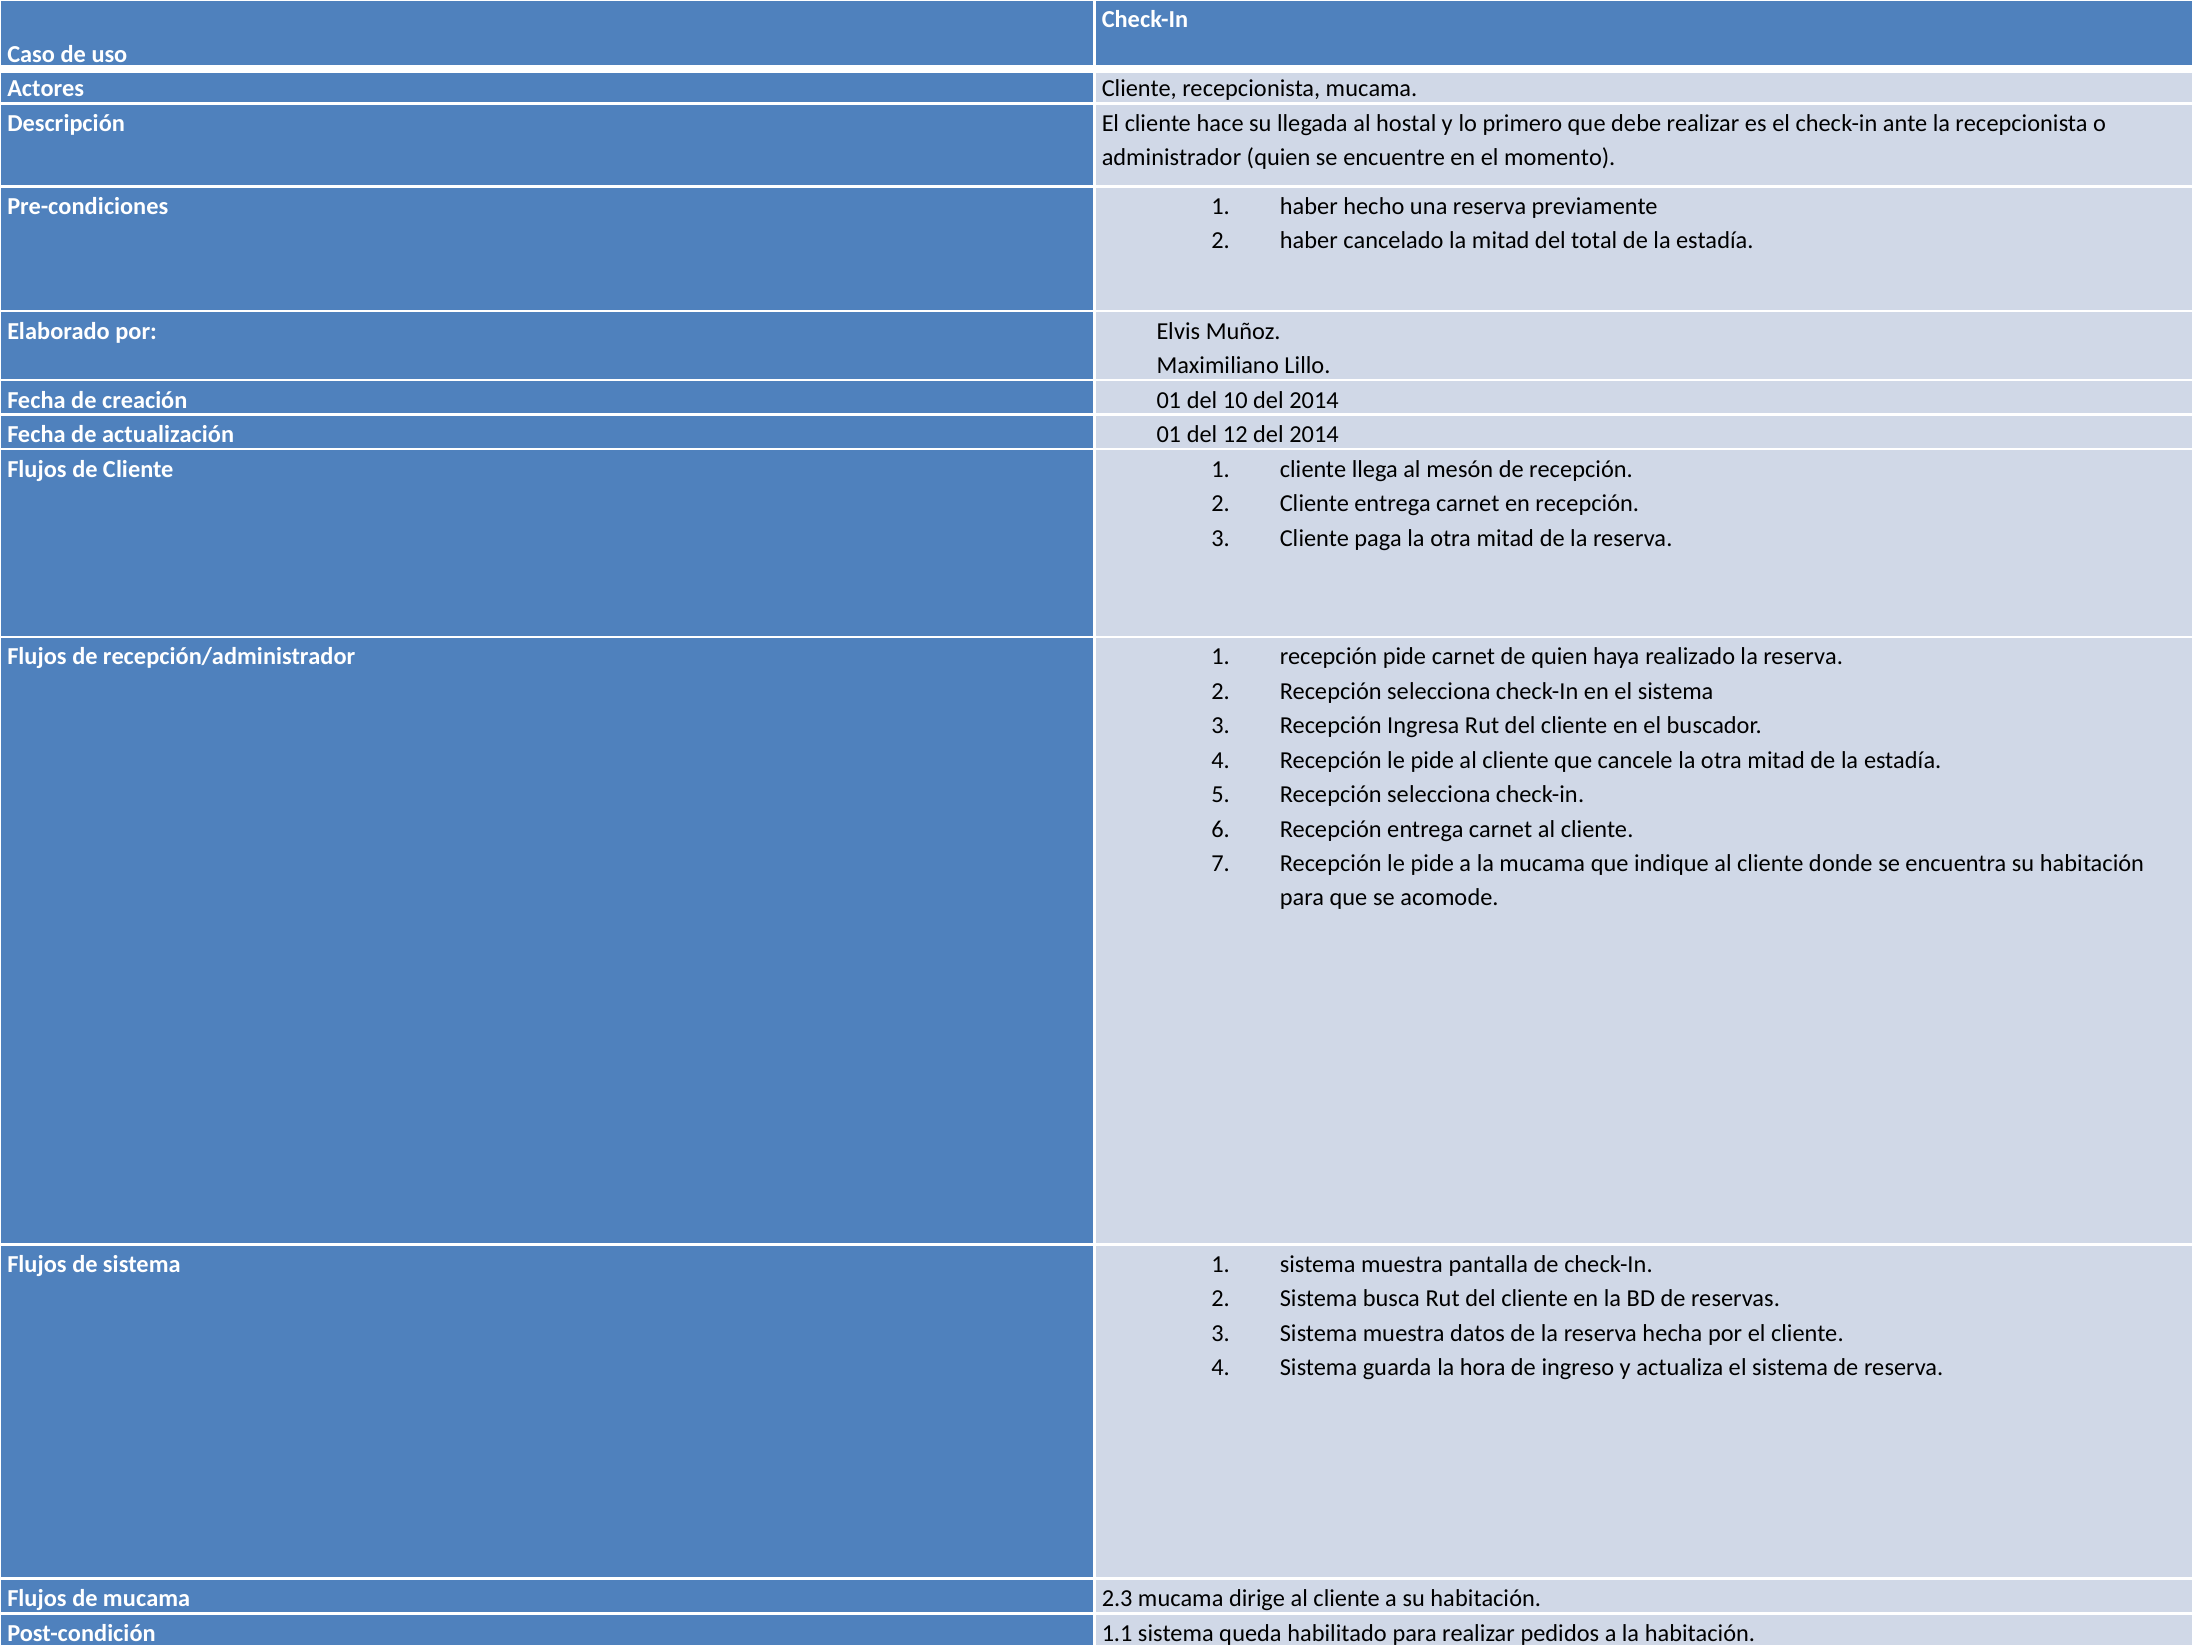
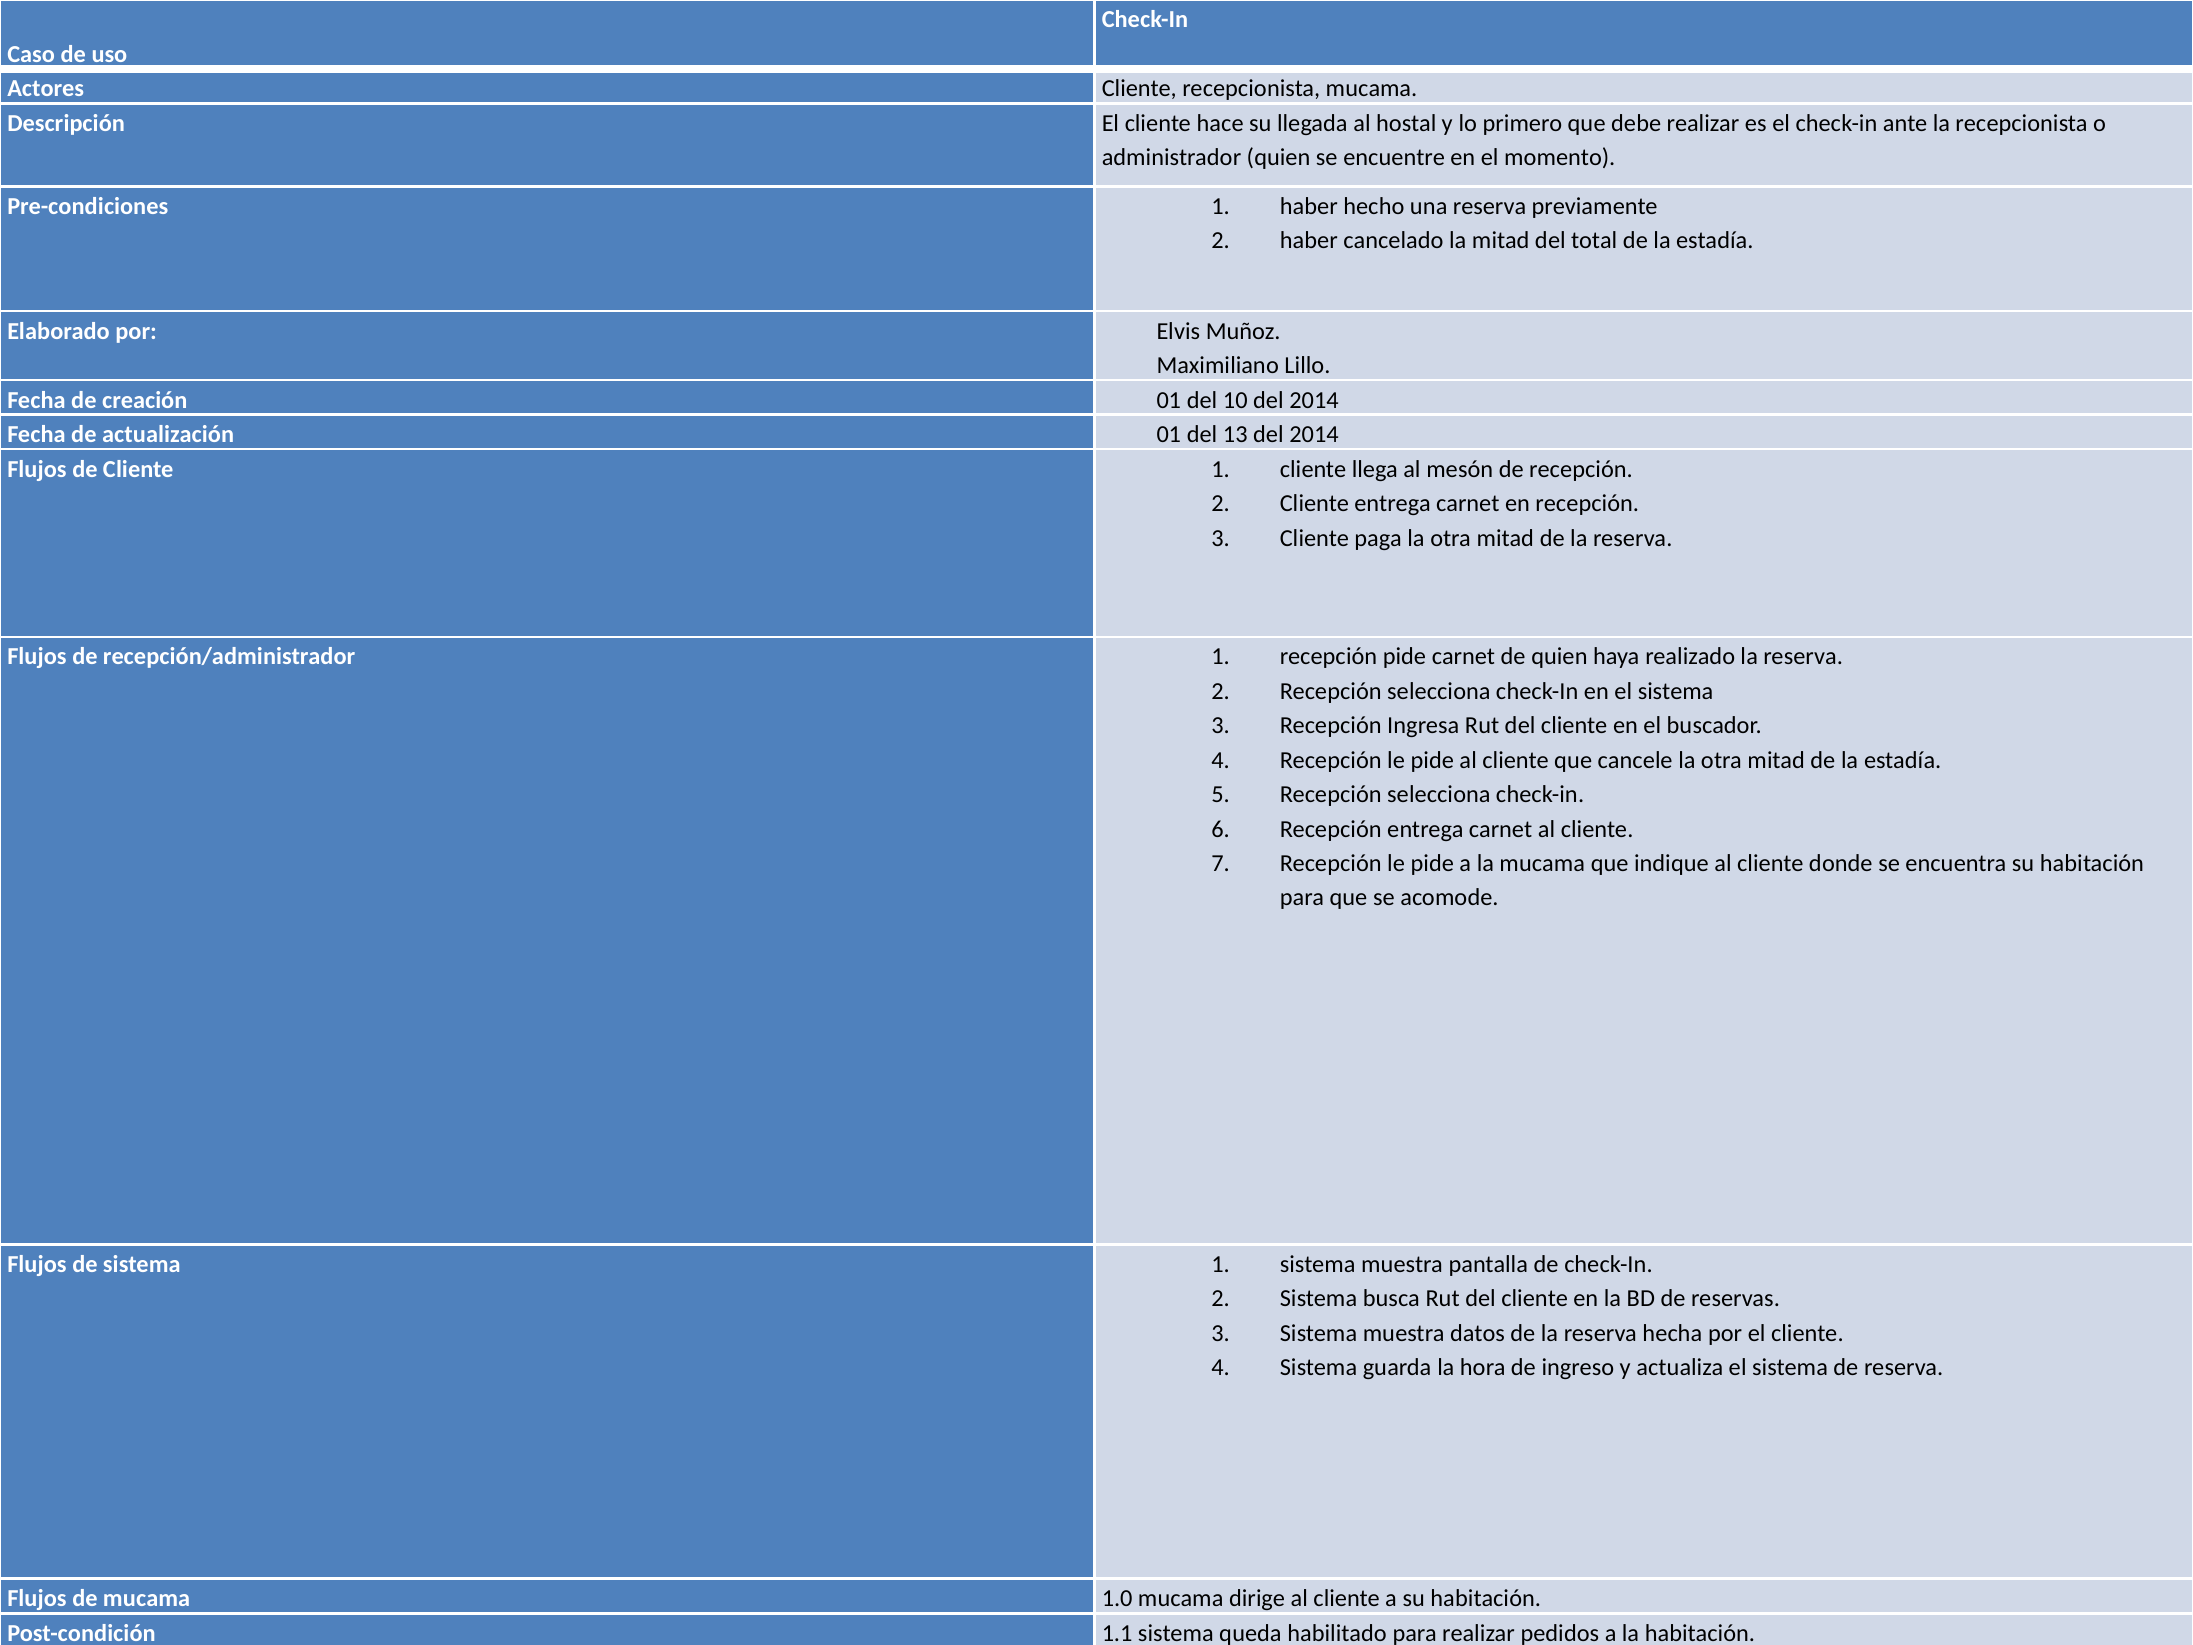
12: 12 -> 13
2.3: 2.3 -> 1.0
